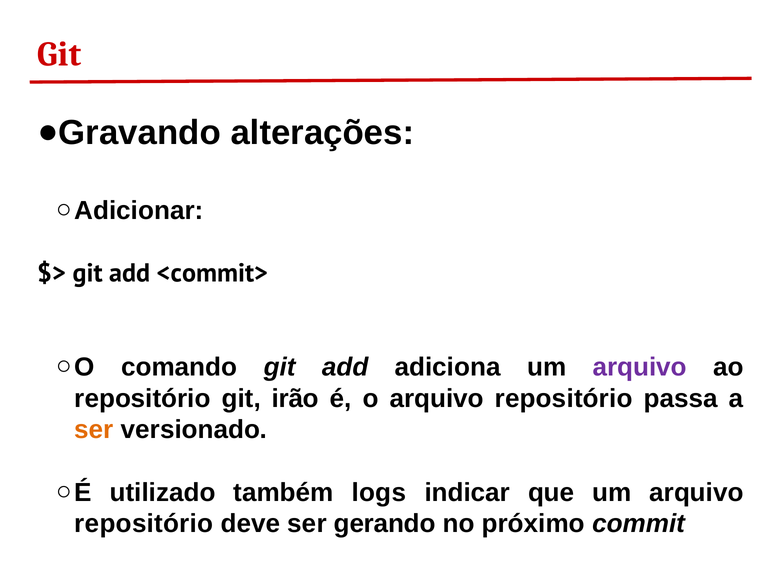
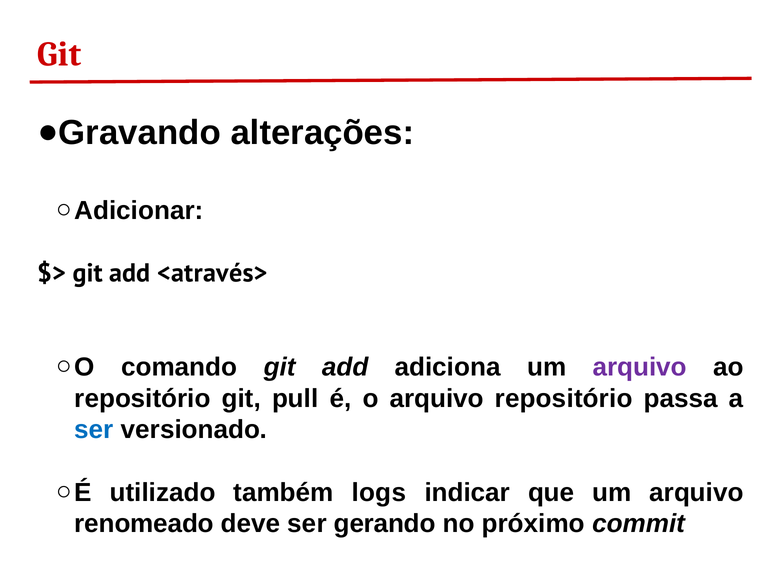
<commit>: <commit> -> <através>
irão: irão -> pull
ser at (94, 430) colour: orange -> blue
repositório at (144, 524): repositório -> renomeado
